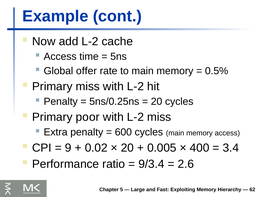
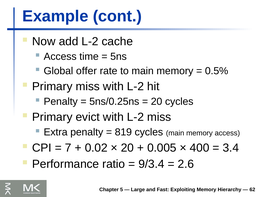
poor: poor -> evict
600: 600 -> 819
9: 9 -> 7
